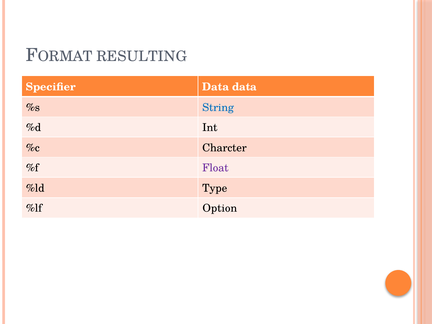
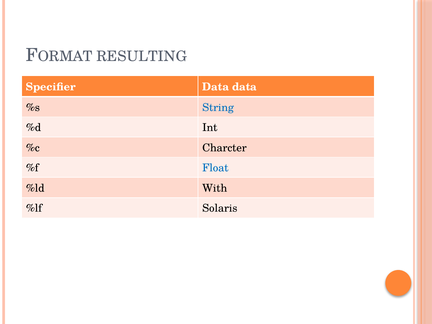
Float colour: purple -> blue
Type: Type -> With
Option: Option -> Solaris
